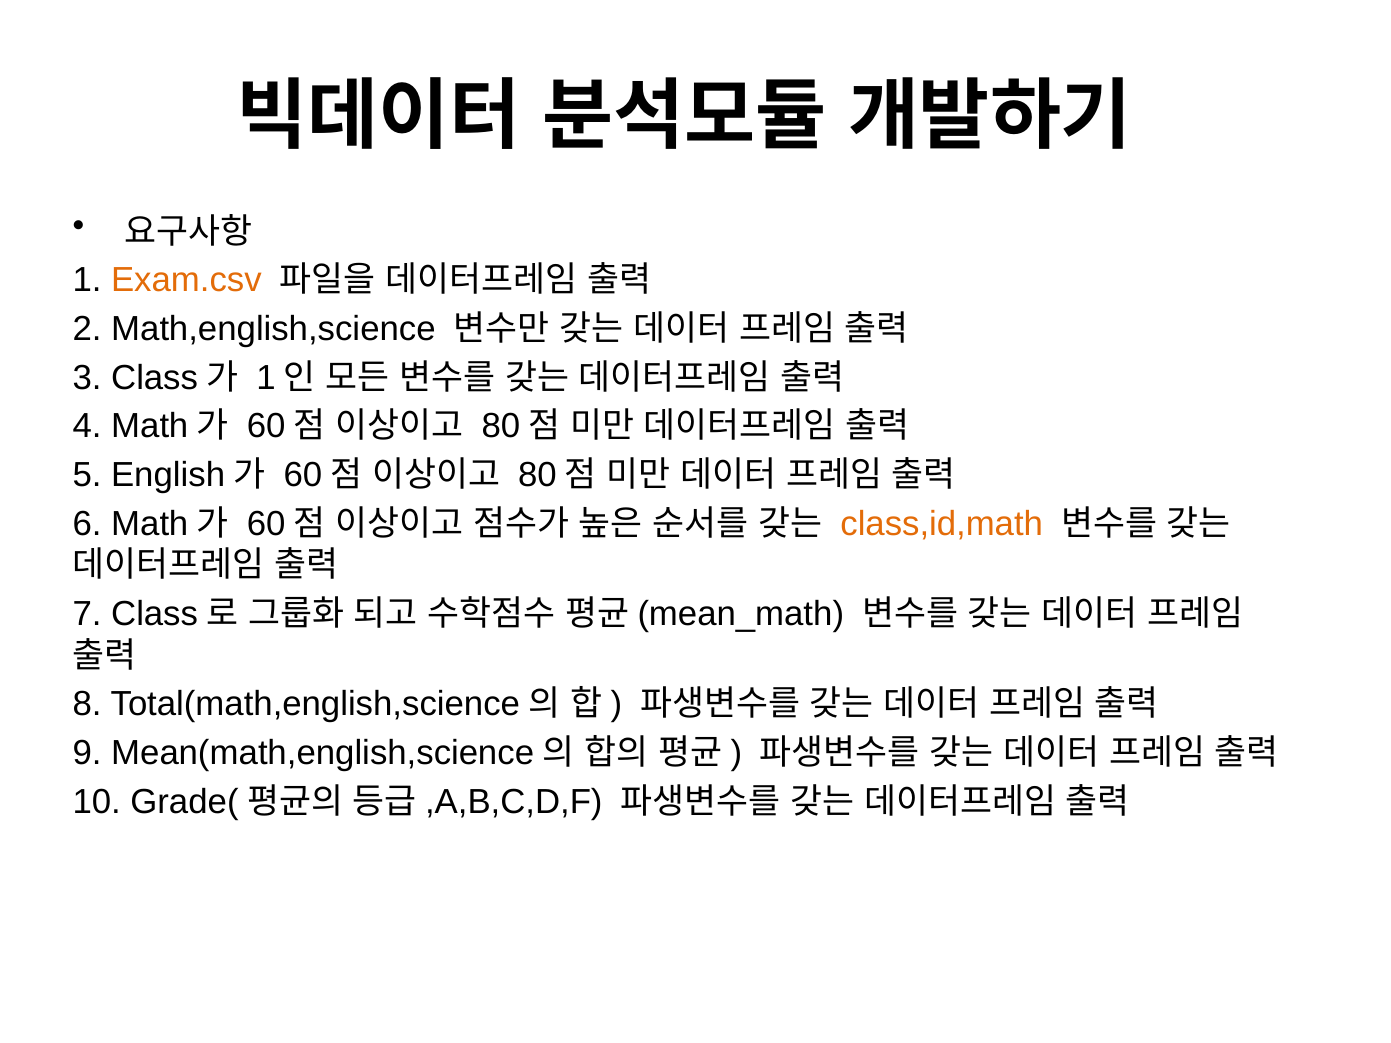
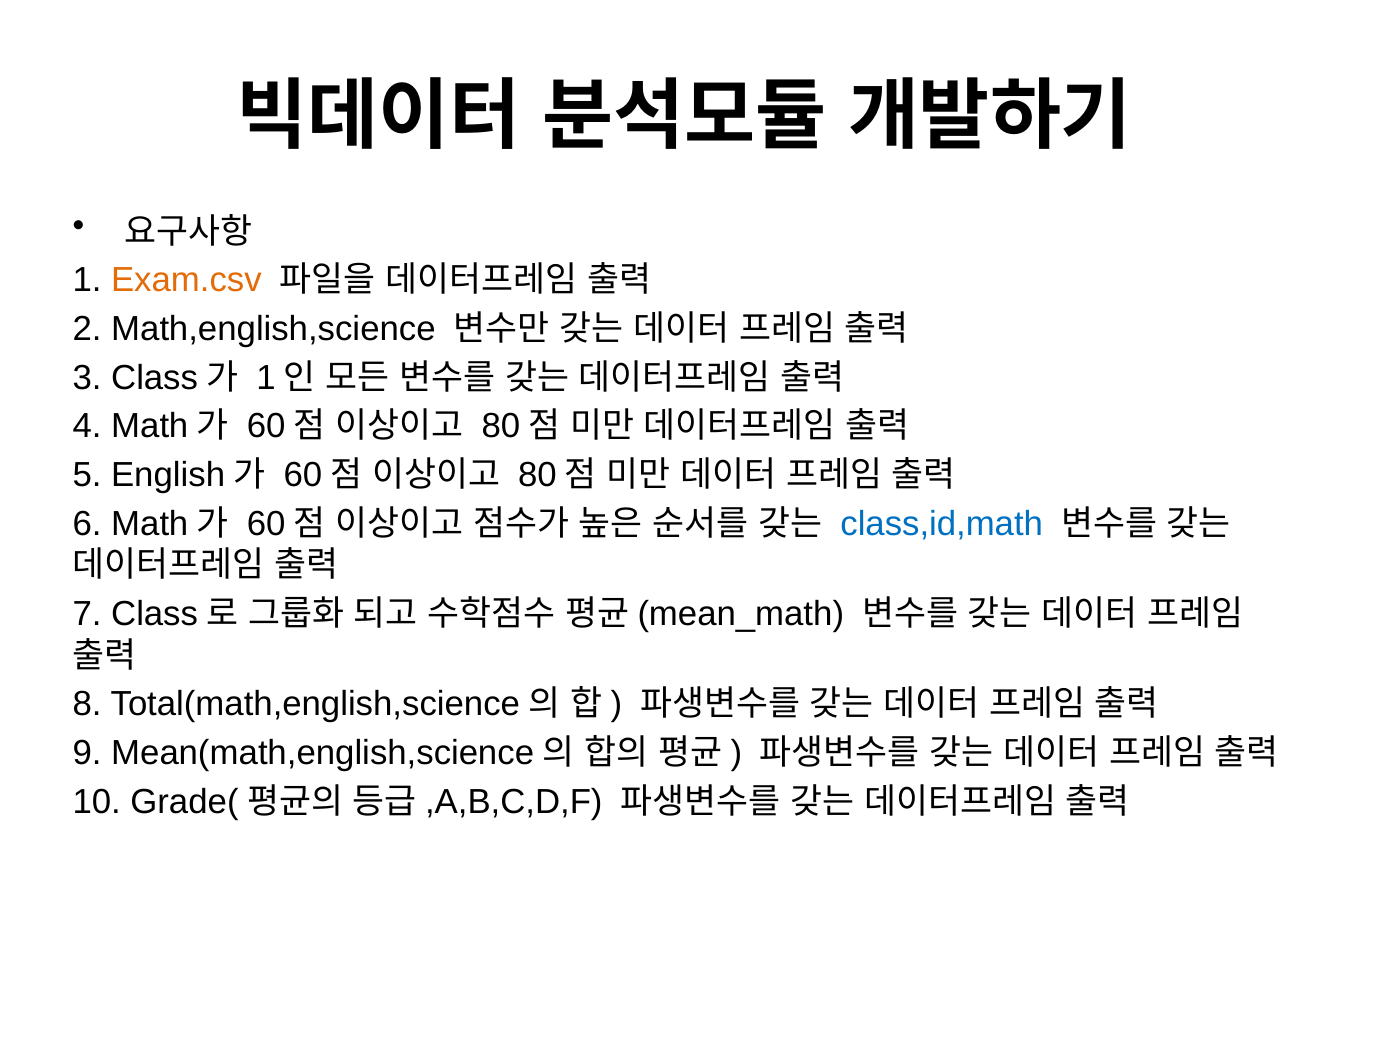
class,id,math colour: orange -> blue
